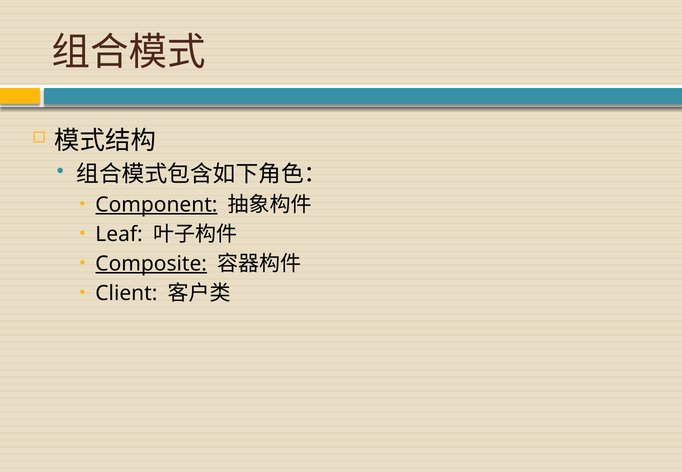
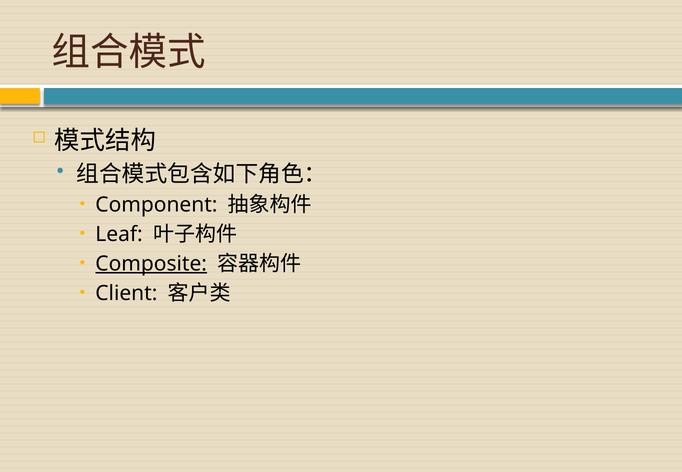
Component underline: present -> none
